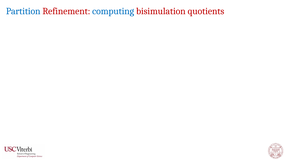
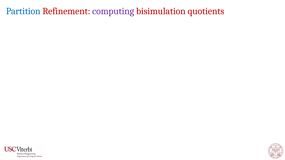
computing colour: blue -> purple
